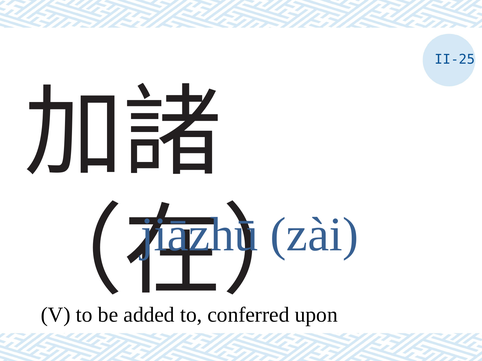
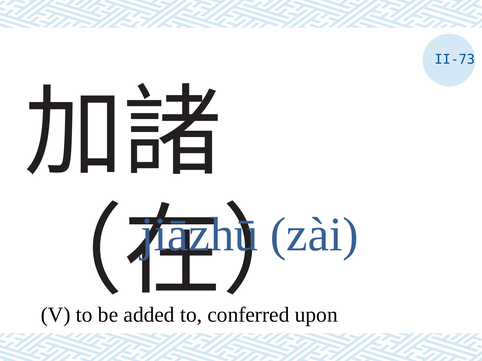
II-25: II-25 -> II-73
